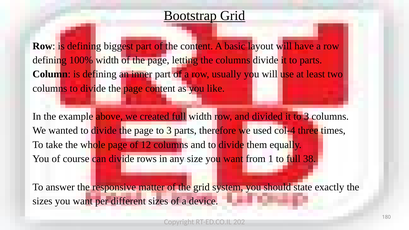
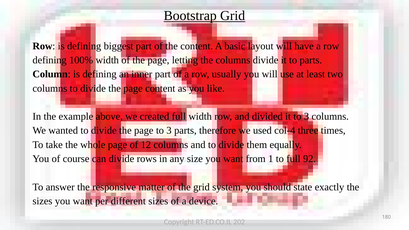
38: 38 -> 92
